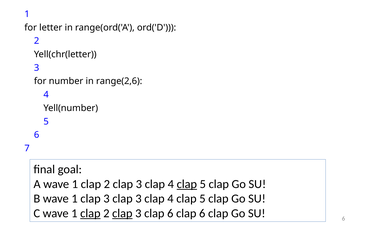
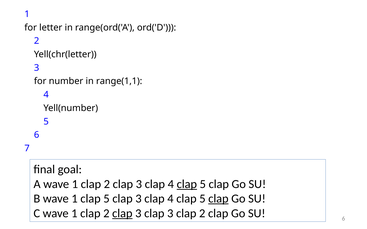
range(2,6: range(2,6 -> range(1,1
1 clap 3: 3 -> 5
clap at (218, 199) underline: none -> present
clap at (90, 214) underline: present -> none
3 clap 6: 6 -> 3
6 at (202, 214): 6 -> 2
